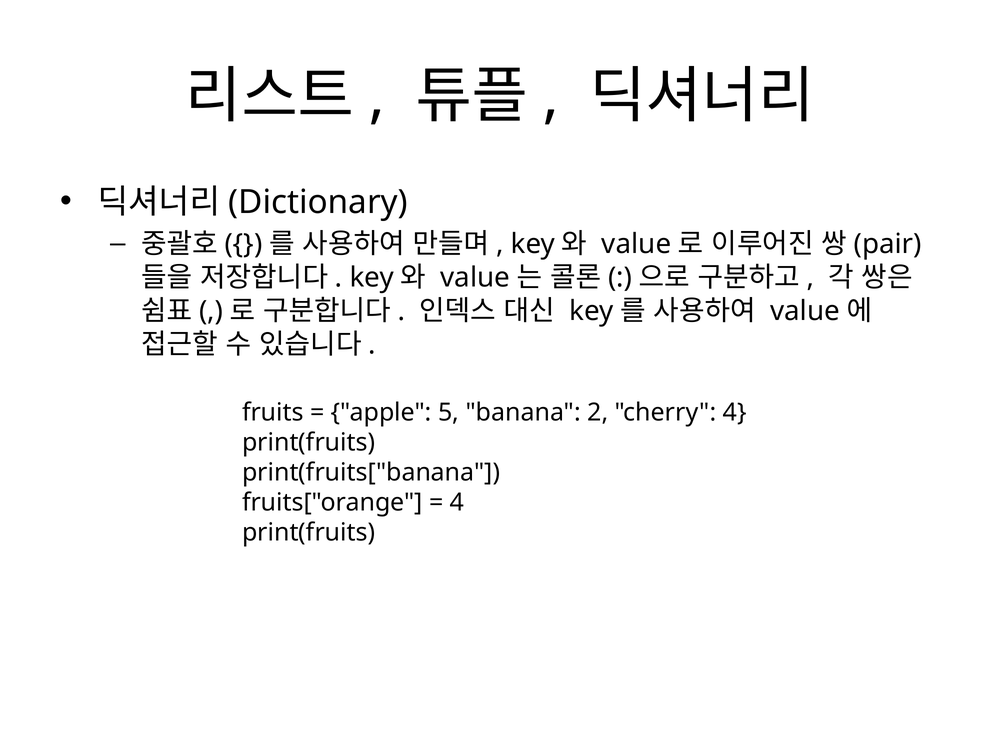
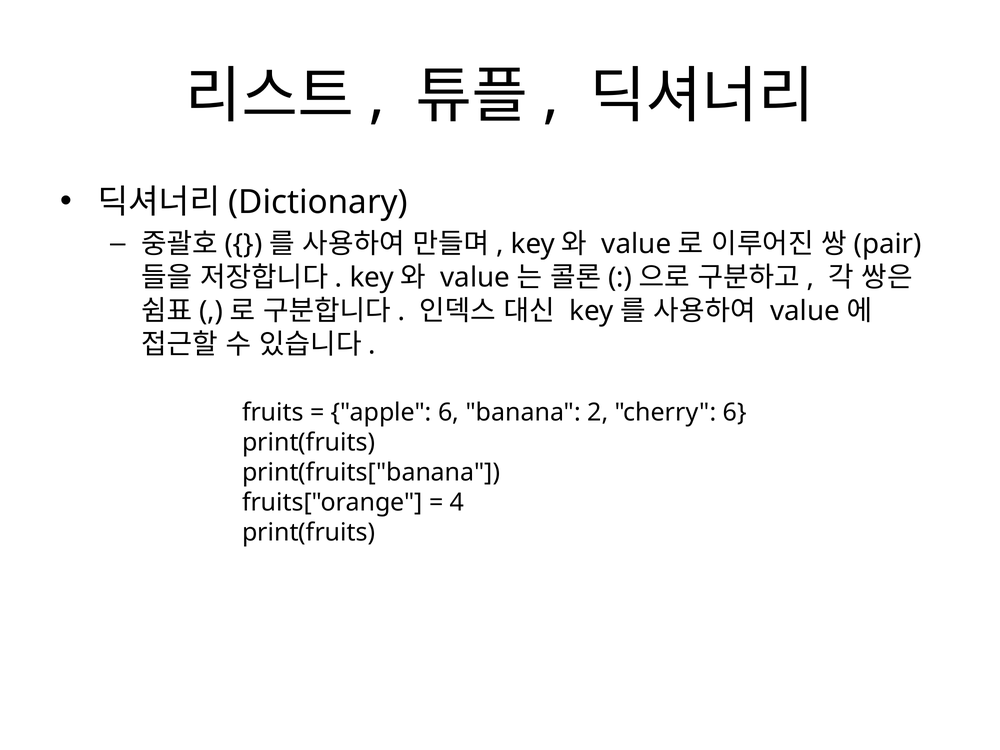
apple 5: 5 -> 6
cherry 4: 4 -> 6
